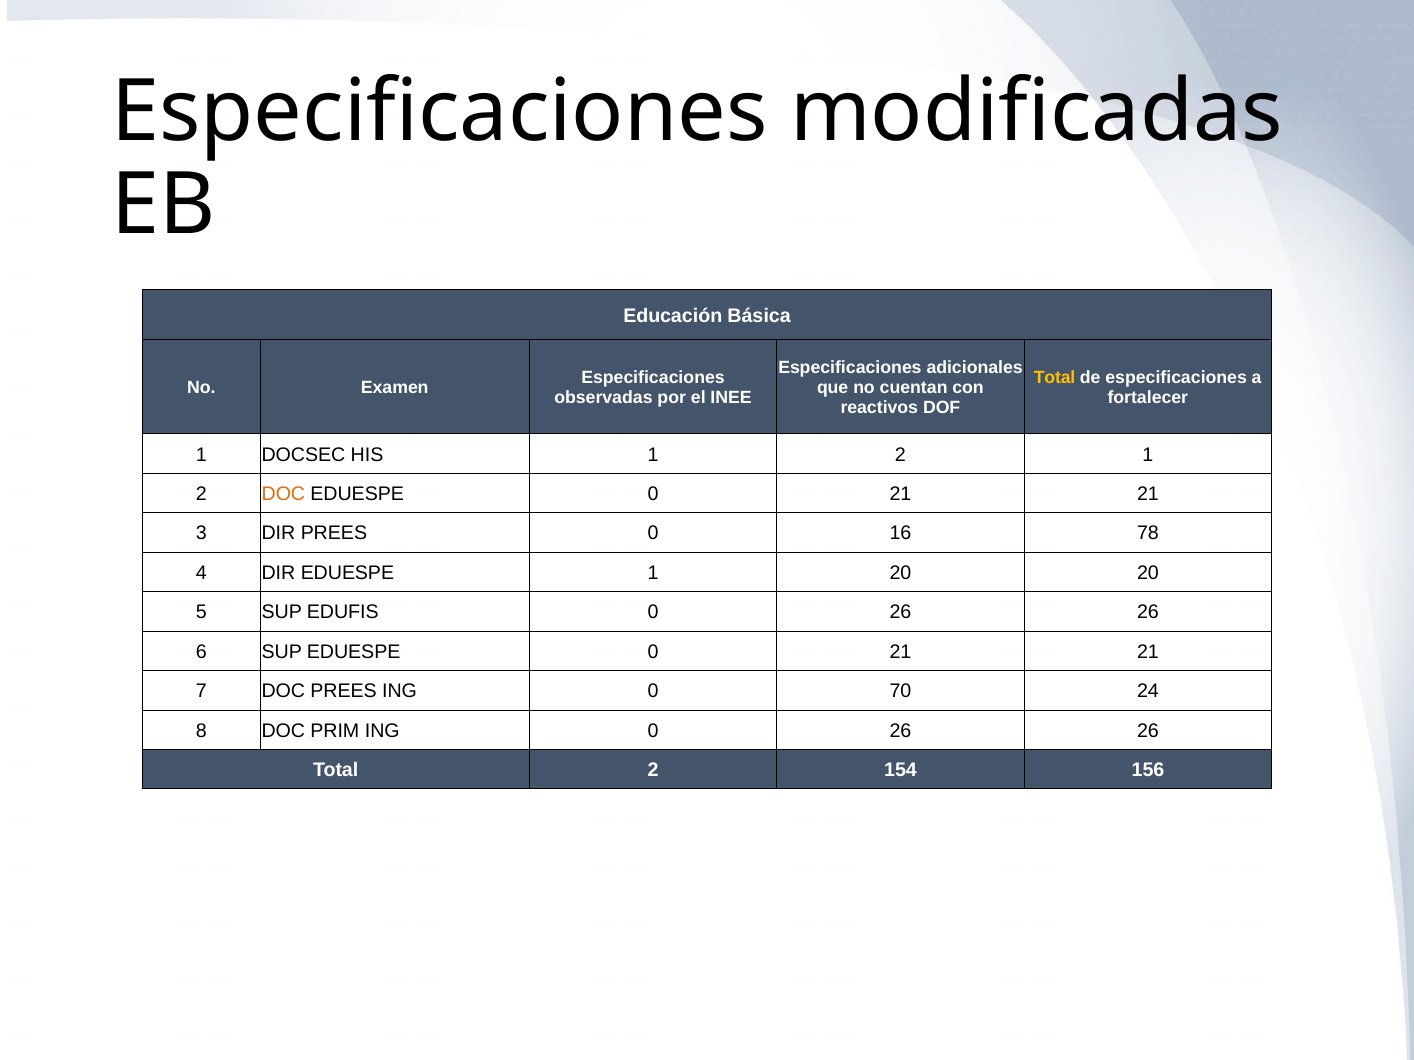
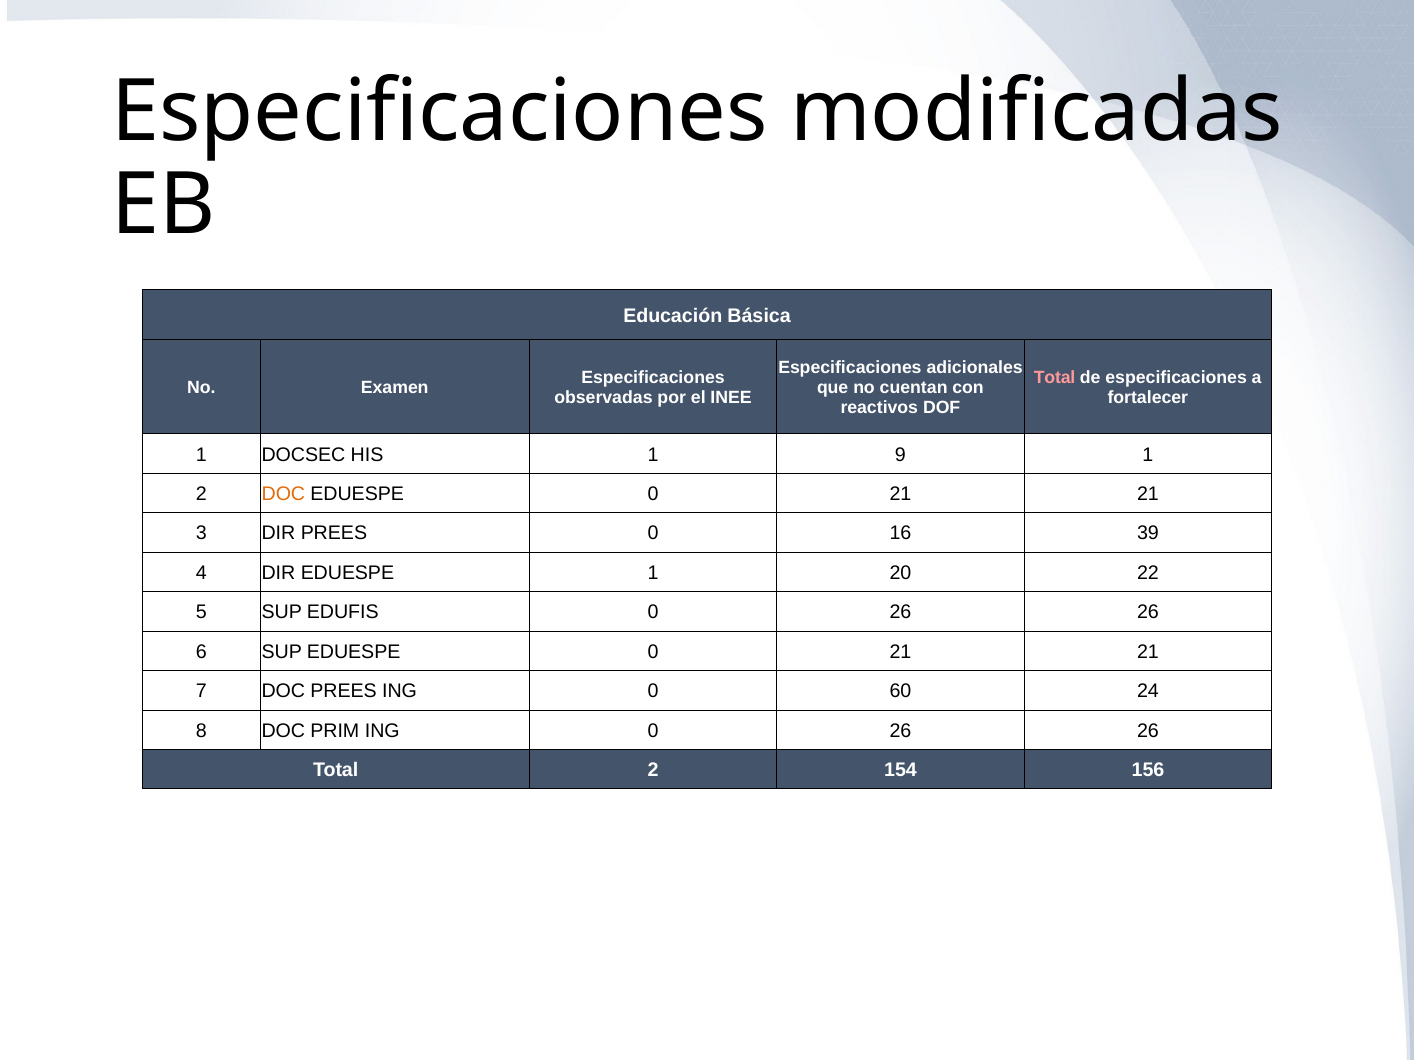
Total at (1055, 378) colour: yellow -> pink
HIS 1 2: 2 -> 9
78: 78 -> 39
20 20: 20 -> 22
70: 70 -> 60
